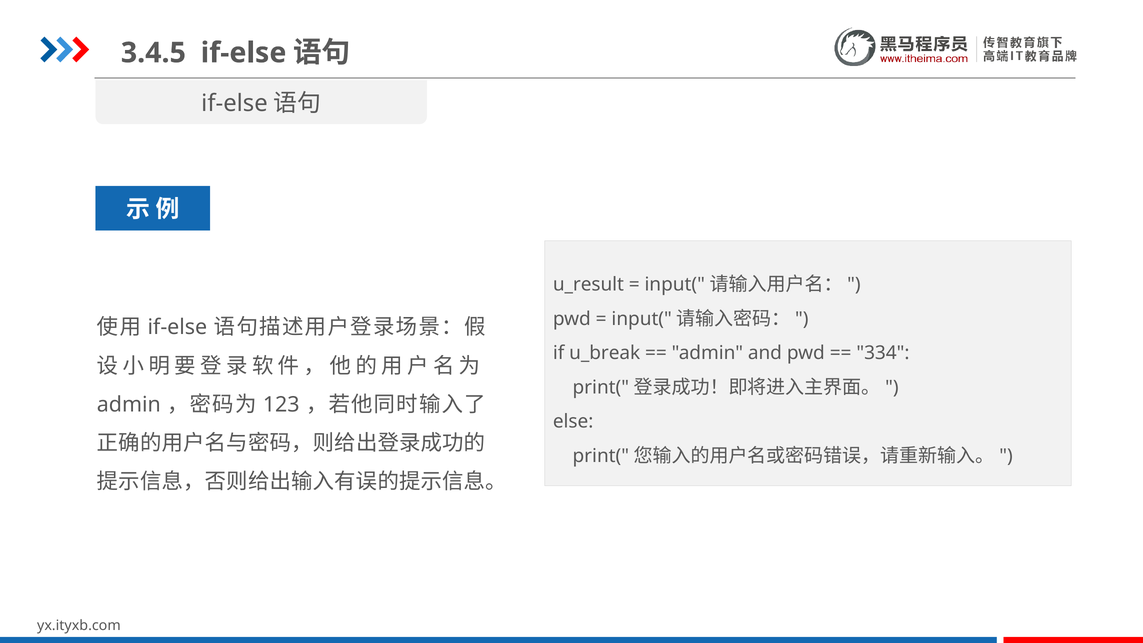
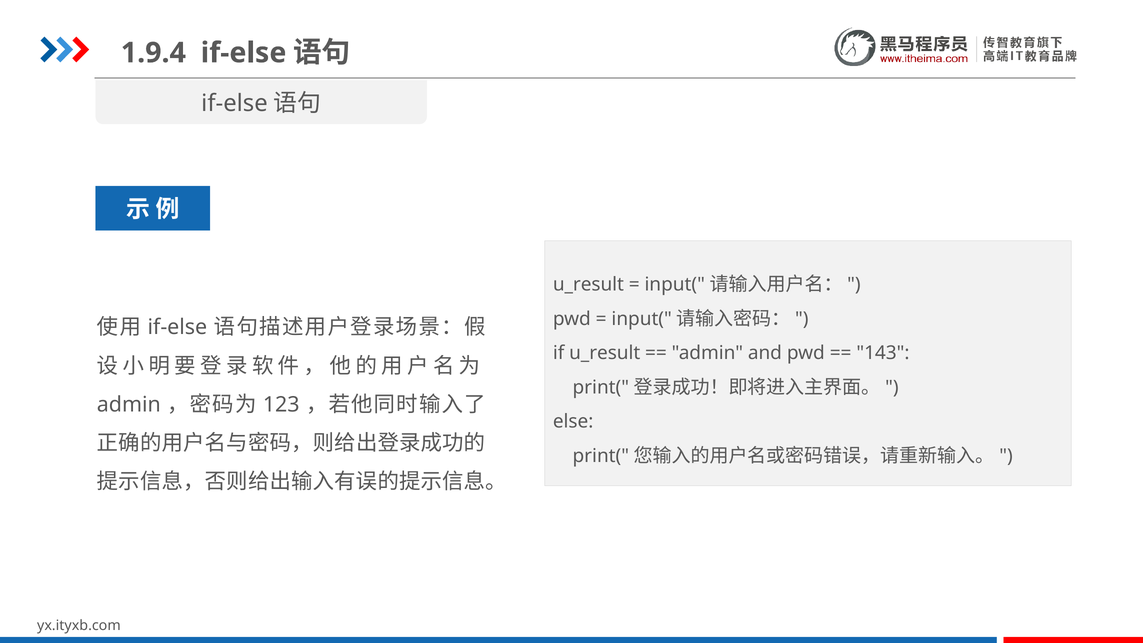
3.4.5: 3.4.5 -> 1.9.4
if u_break: u_break -> u_result
334: 334 -> 143
